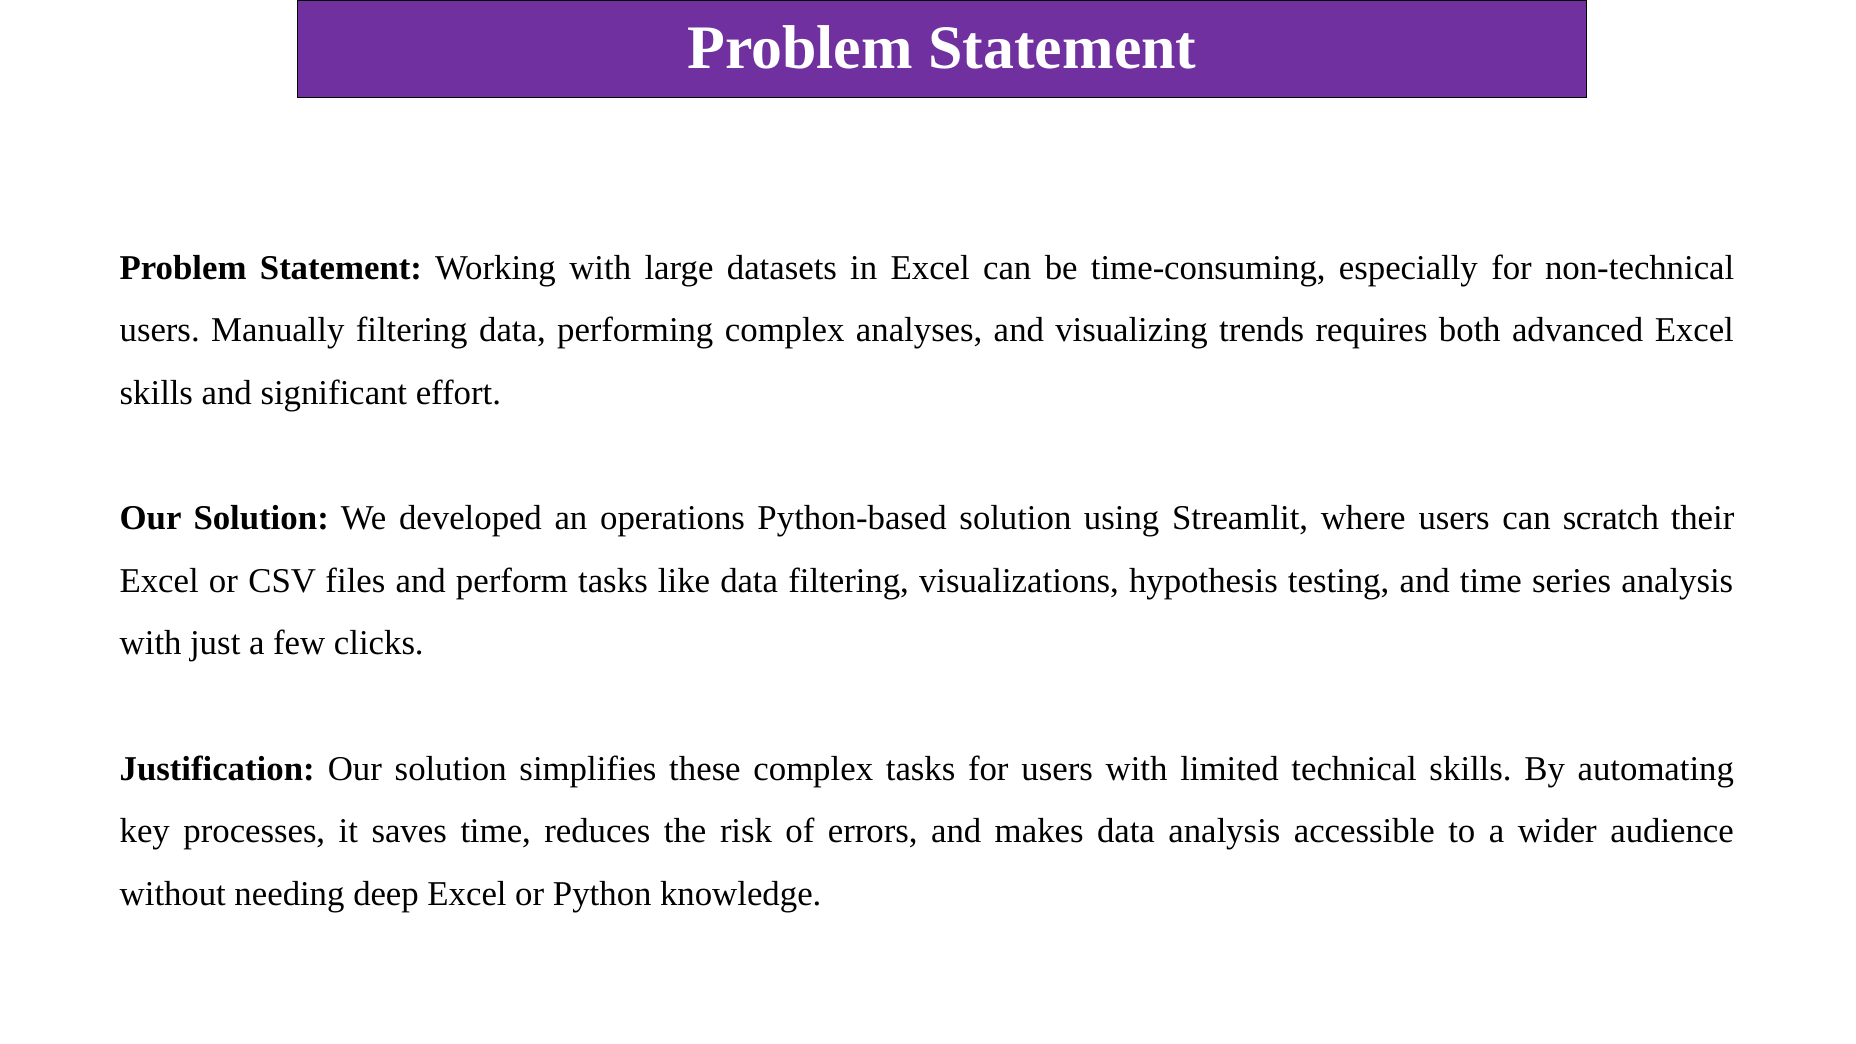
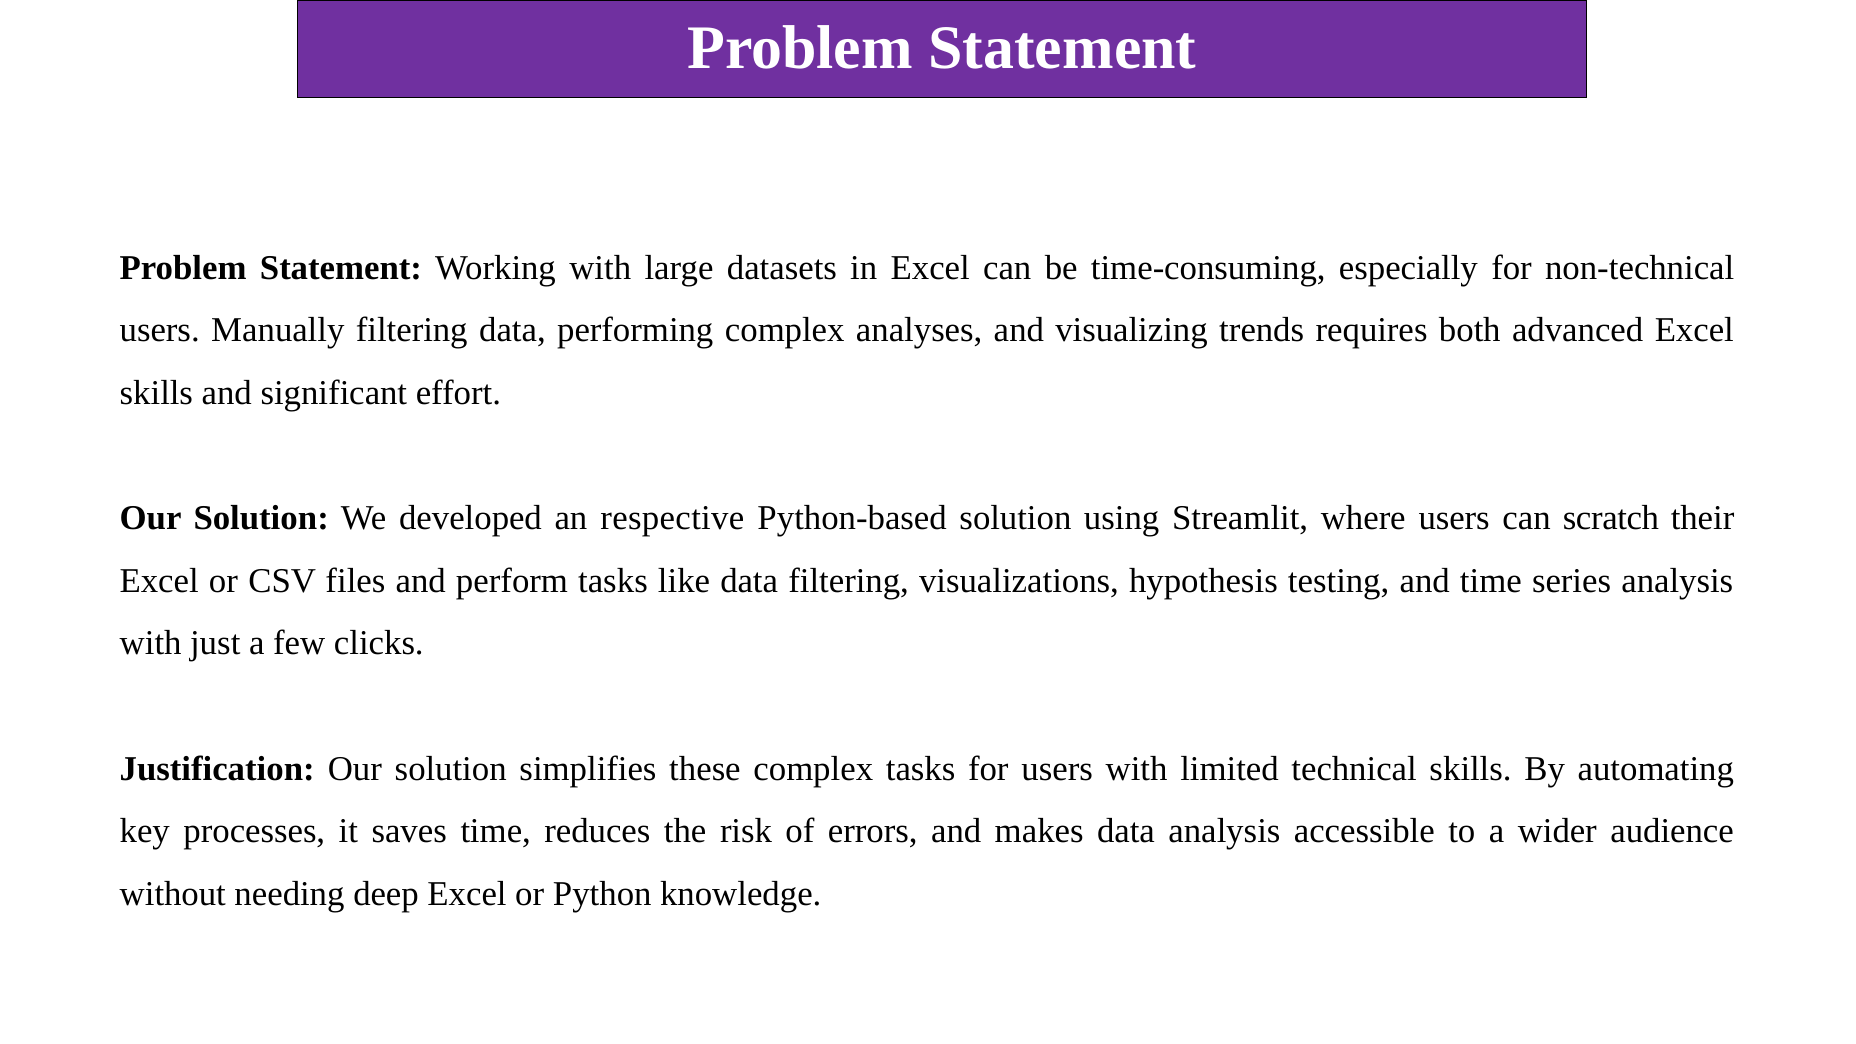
operations: operations -> respective
